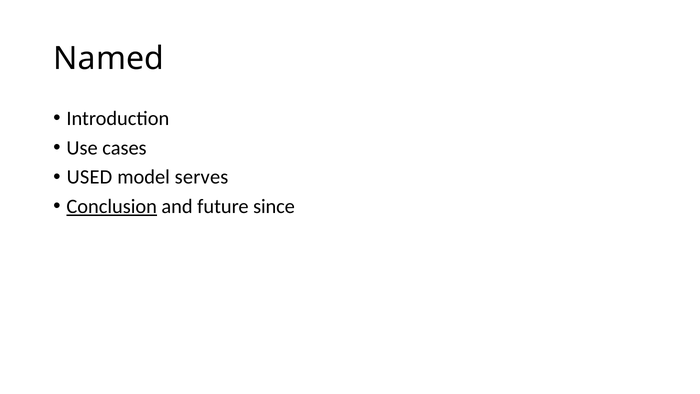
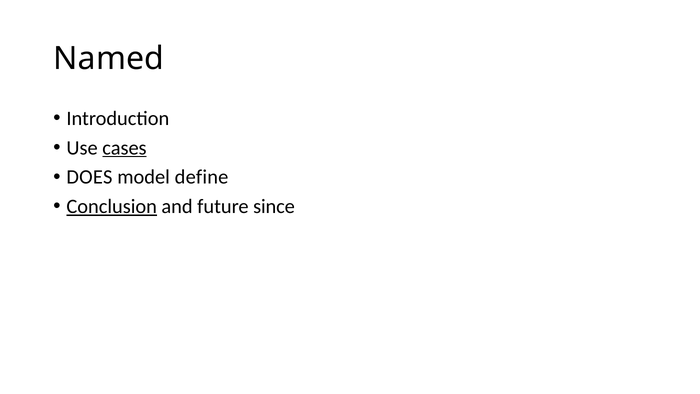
cases underline: none -> present
USED: USED -> DOES
serves: serves -> define
